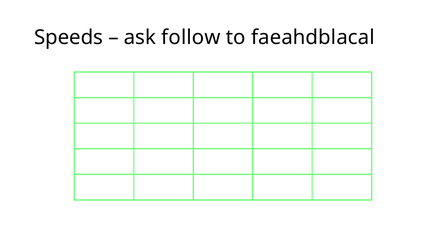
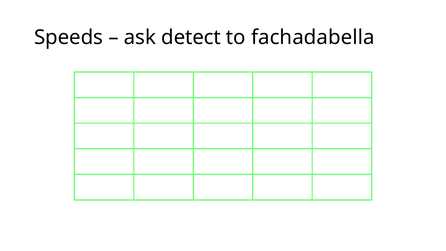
follow: follow -> detect
faeahdblacal: faeahdblacal -> fachadabella
